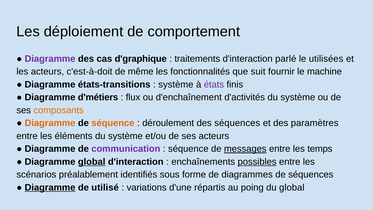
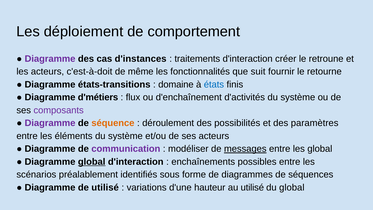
d'graphique: d'graphique -> d'instances
parlé: parlé -> créer
utilisées: utilisées -> retroune
machine: machine -> retourne
système at (176, 84): système -> domaine
états colour: purple -> blue
composants colour: orange -> purple
Diagramme at (50, 123) colour: orange -> purple
des séquences: séquences -> possibilités
séquence at (188, 149): séquence -> modéliser
les temps: temps -> global
possibles underline: present -> none
Diagramme at (50, 187) underline: present -> none
répartis: répartis -> hauteur
au poing: poing -> utilisé
